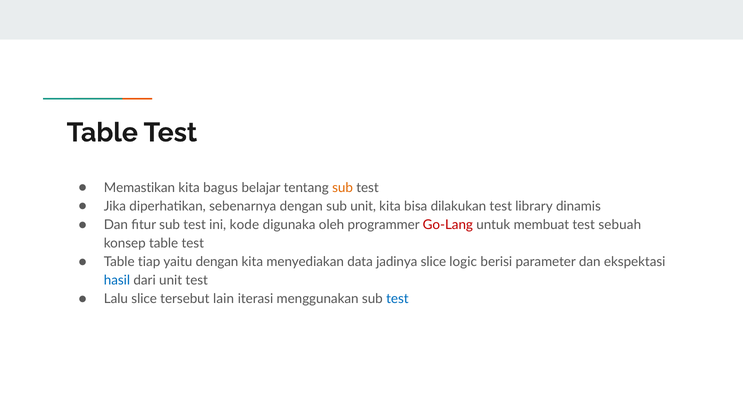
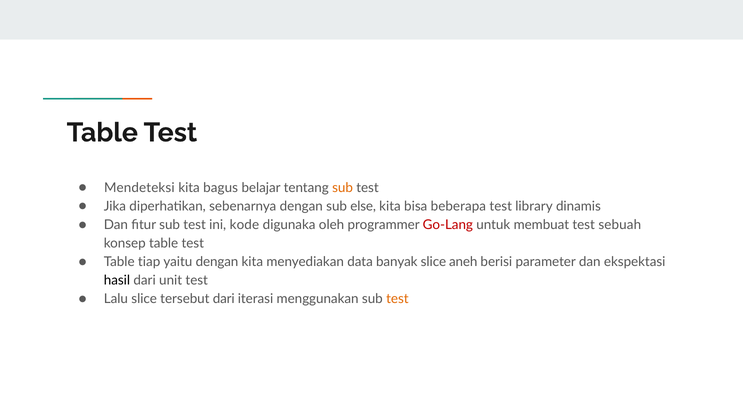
Memastikan: Memastikan -> Mendeteksi
sub unit: unit -> else
dilakukan: dilakukan -> beberapa
jadinya: jadinya -> banyak
logic: logic -> aneh
hasil colour: blue -> black
tersebut lain: lain -> dari
test at (397, 299) colour: blue -> orange
